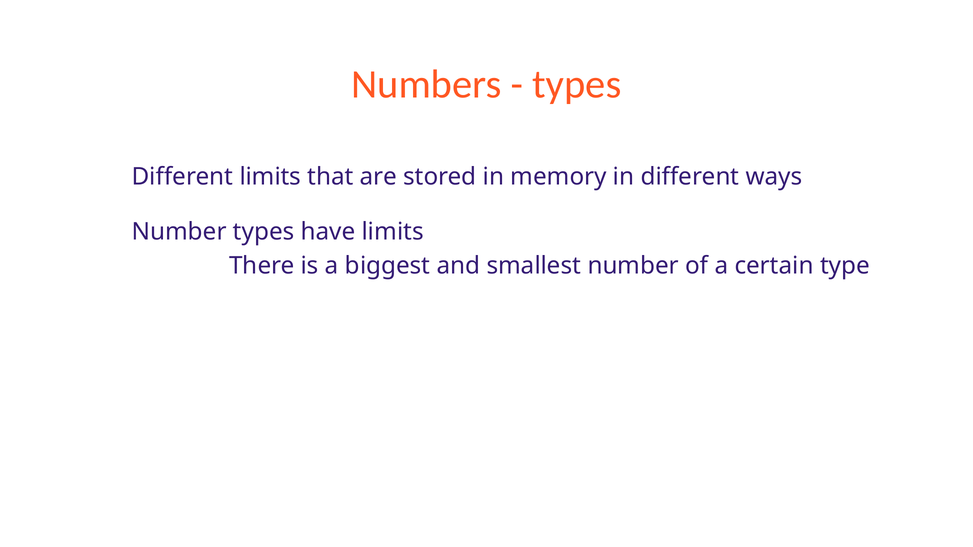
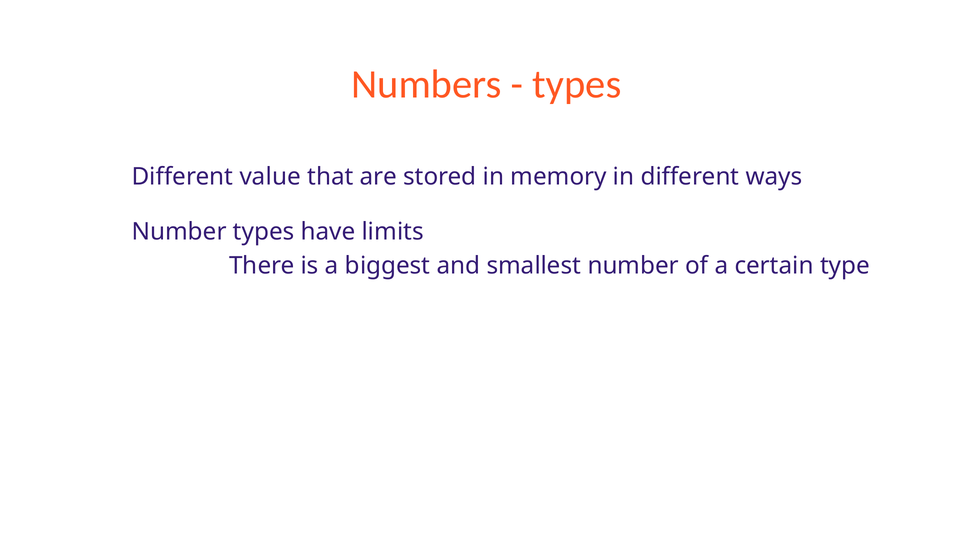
Different limits: limits -> value
